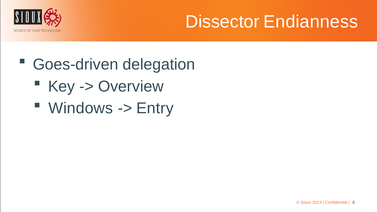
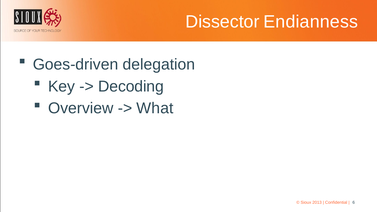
Overview: Overview -> Decoding
Windows: Windows -> Overview
Entry: Entry -> What
